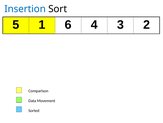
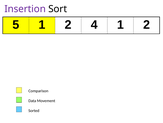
Insertion colour: blue -> purple
5 1 6: 6 -> 2
4 3: 3 -> 1
